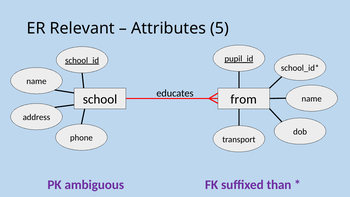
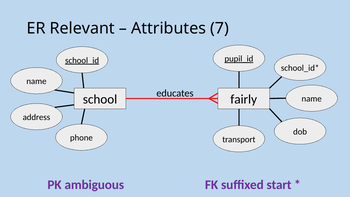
5: 5 -> 7
from: from -> fairly
than: than -> start
